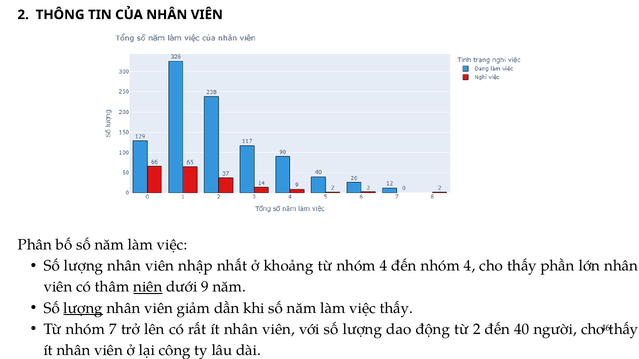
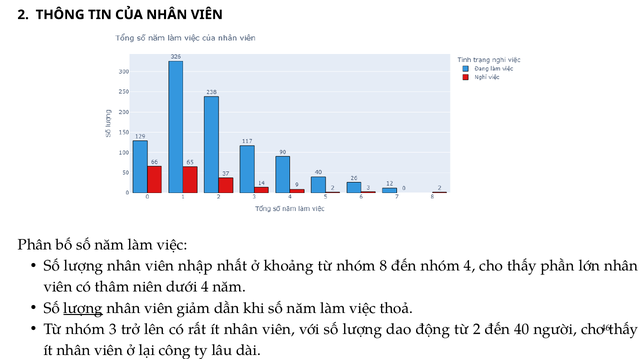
từ nhóm 4: 4 -> 8
niên underline: present -> none
dưới 9: 9 -> 4
việc thấy: thấy -> thoả
7: 7 -> 3
